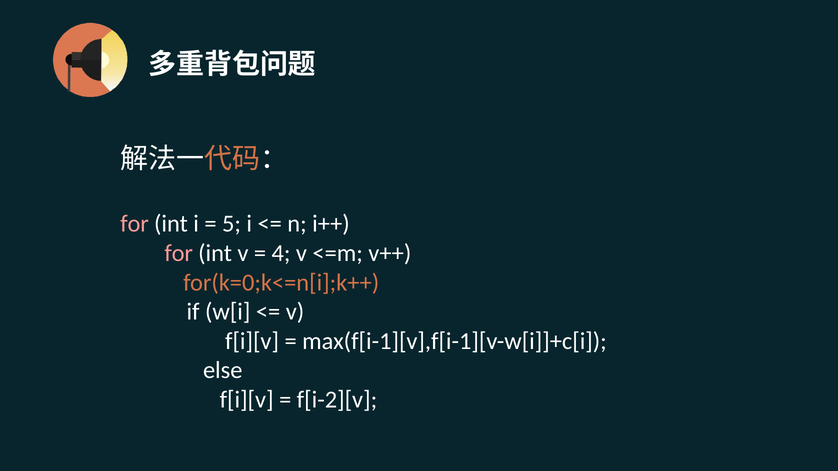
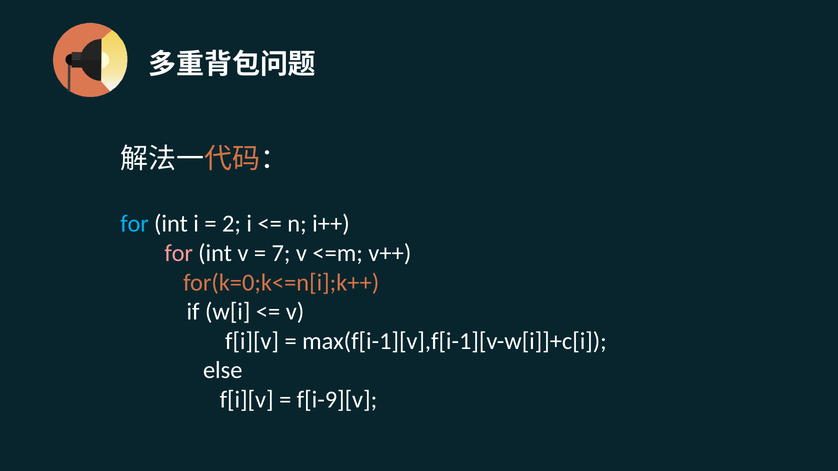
for at (135, 224) colour: pink -> light blue
5: 5 -> 2
4: 4 -> 7
f[i-2][v: f[i-2][v -> f[i-9][v
